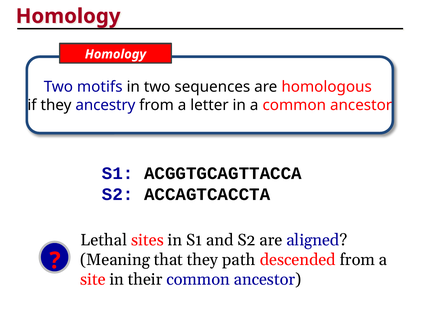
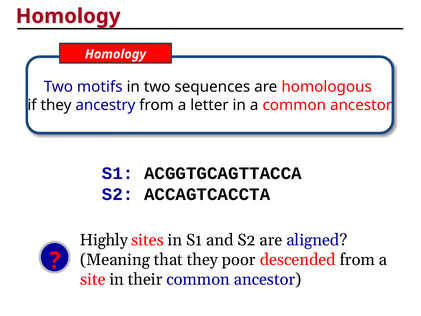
Lethal: Lethal -> Highly
path: path -> poor
